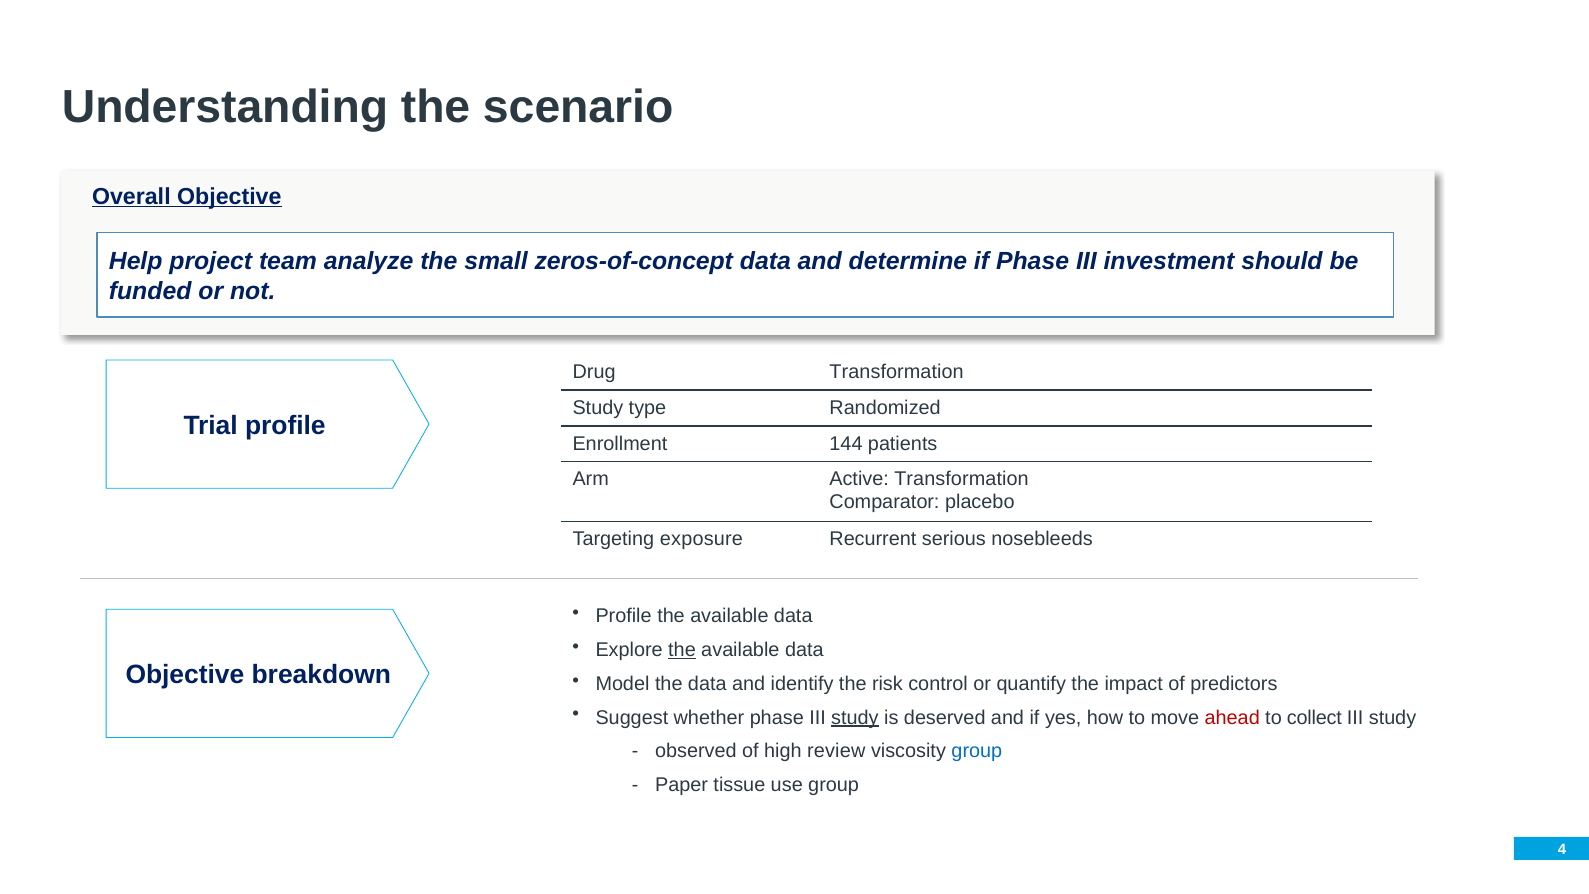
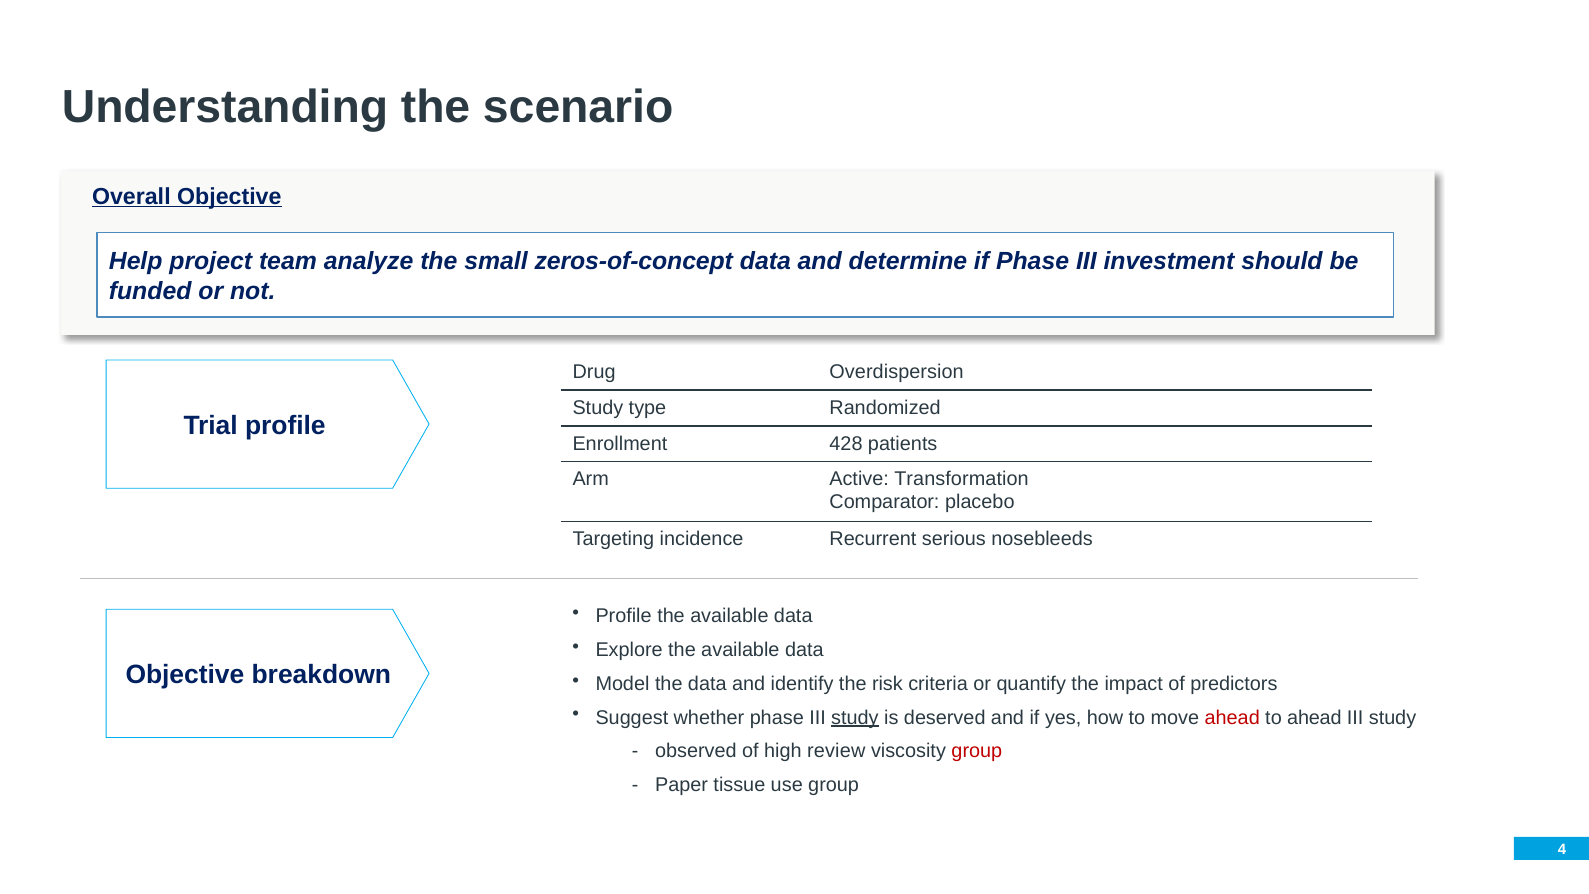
Drug Transformation: Transformation -> Overdispersion
144: 144 -> 428
exposure: exposure -> incidence
the at (682, 650) underline: present -> none
control: control -> criteria
to collect: collect -> ahead
group at (977, 751) colour: blue -> red
